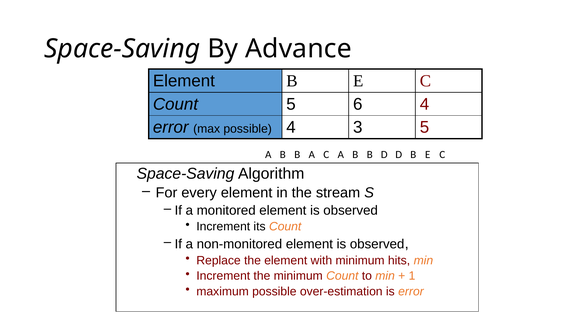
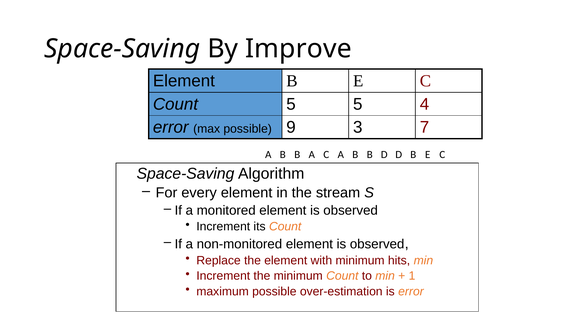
Advance: Advance -> Improve
5 6: 6 -> 5
4 at (291, 127): 4 -> 9
3 5: 5 -> 7
